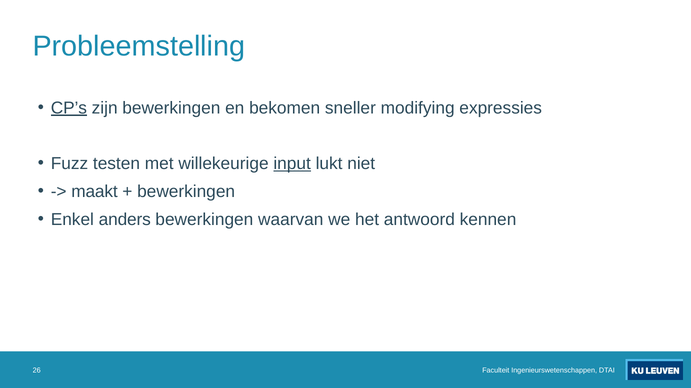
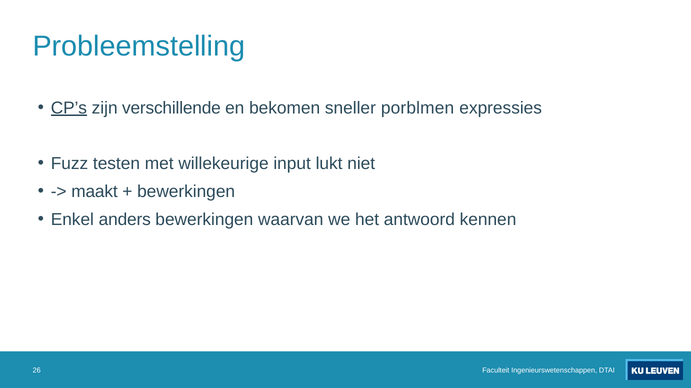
zijn bewerkingen: bewerkingen -> verschillende
modifying: modifying -> porblmen
input underline: present -> none
